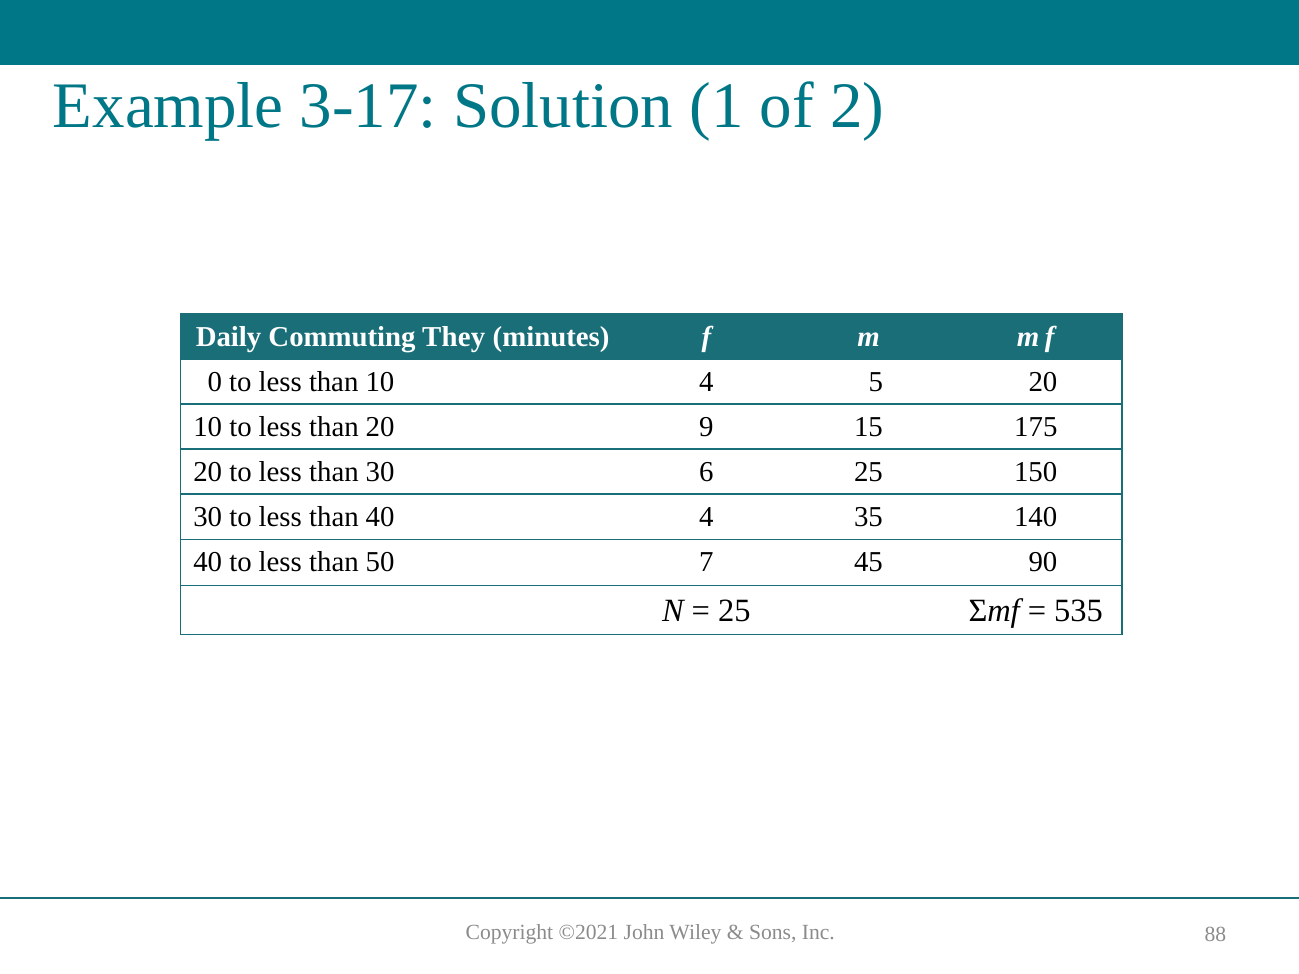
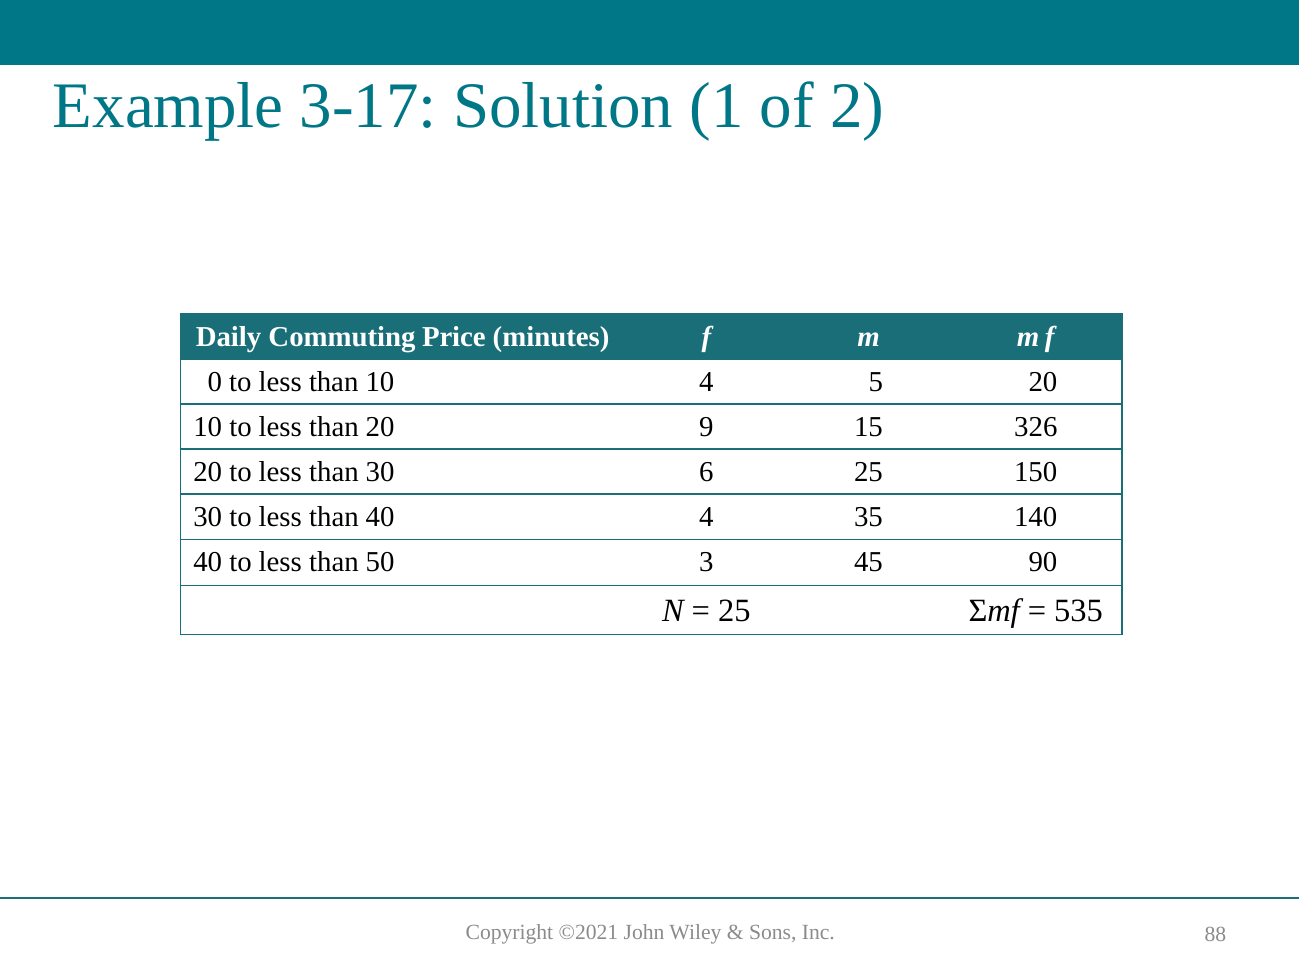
They: They -> Price
175: 175 -> 326
7: 7 -> 3
